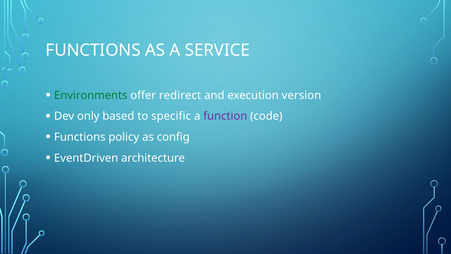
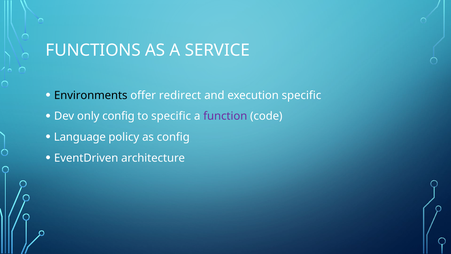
Environments colour: green -> black
execution version: version -> specific
only based: based -> config
Functions at (80, 137): Functions -> Language
